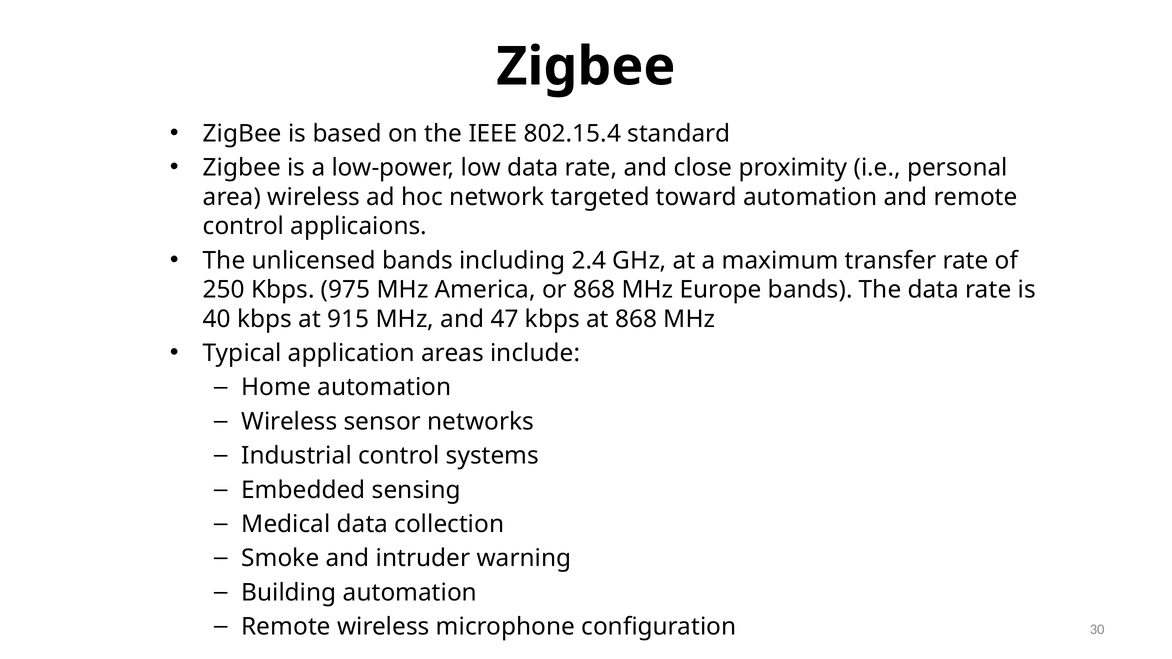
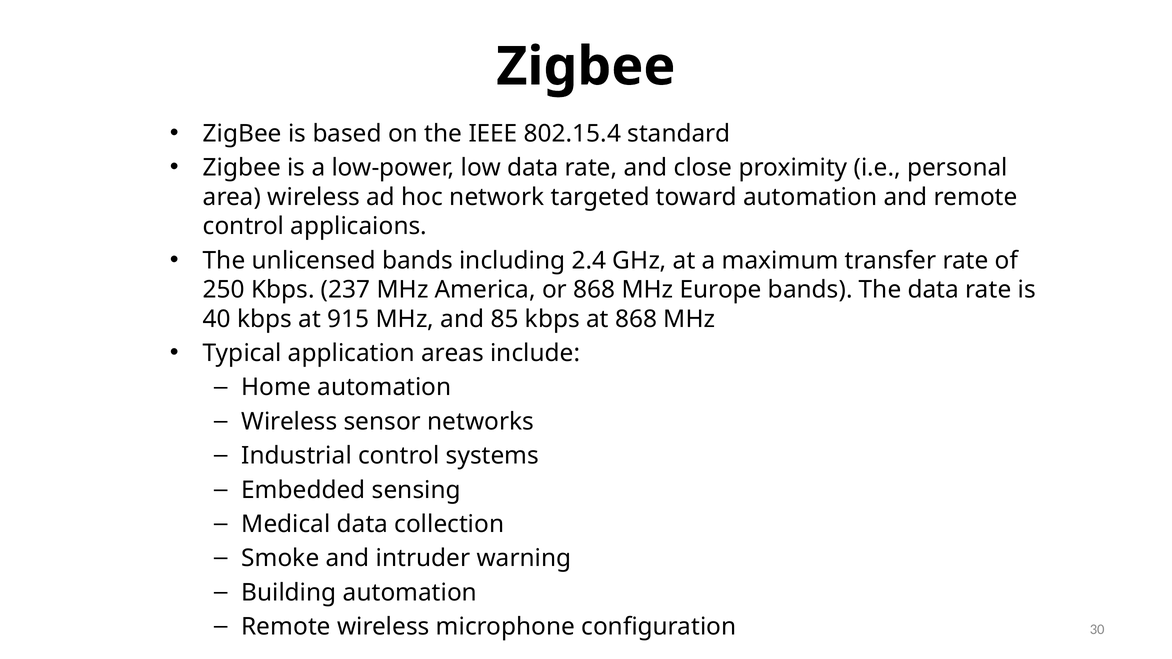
975: 975 -> 237
47: 47 -> 85
